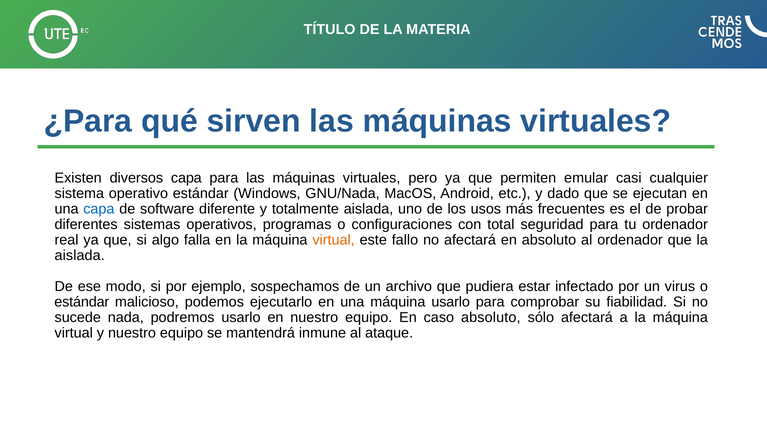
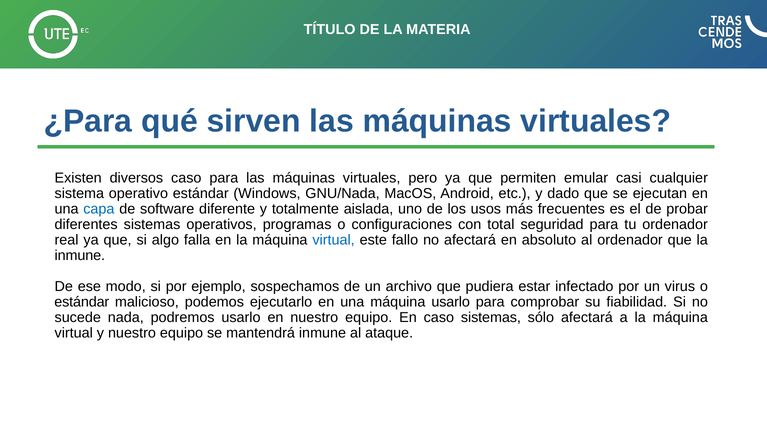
diversos capa: capa -> caso
virtual at (334, 240) colour: orange -> blue
aislada at (80, 256): aislada -> inmune
caso absoluto: absoluto -> sistemas
